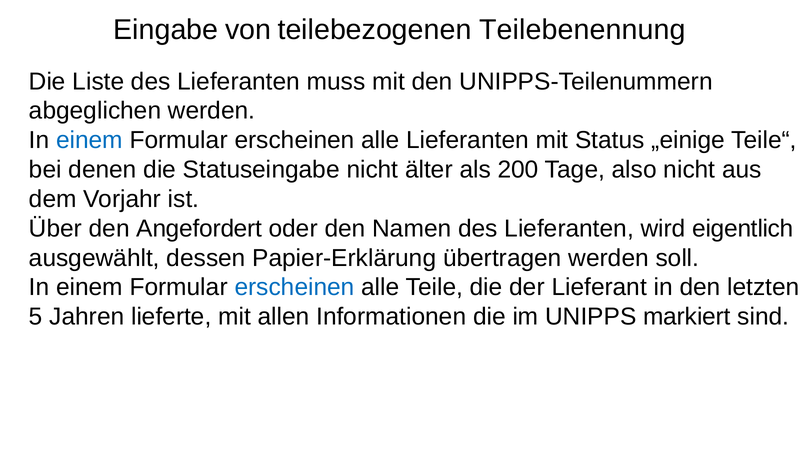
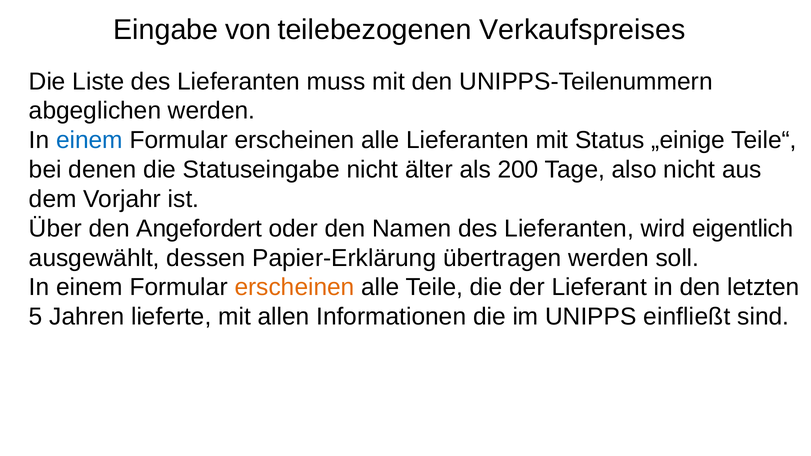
Teilebenennung: Teilebenennung -> Verkaufspreises
erscheinen at (295, 287) colour: blue -> orange
markiert: markiert -> einfließt
